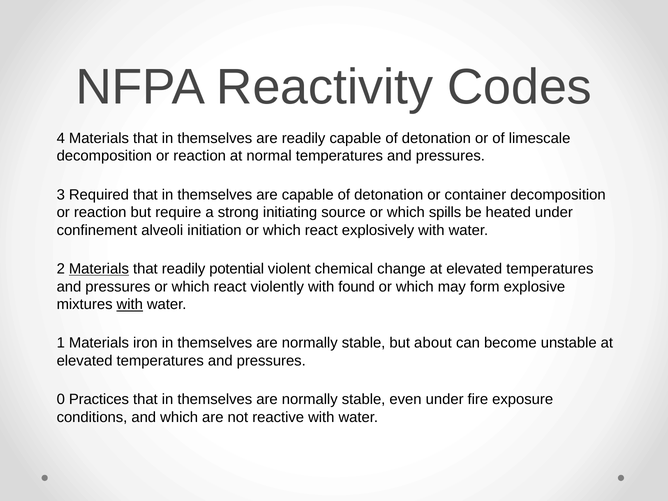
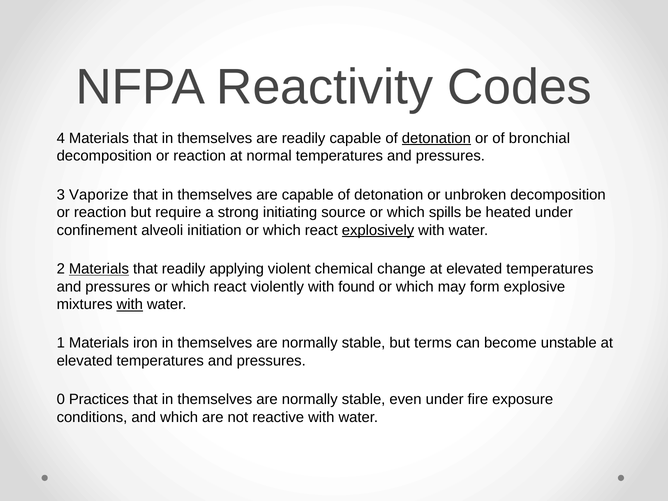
detonation at (436, 138) underline: none -> present
limescale: limescale -> bronchial
Required: Required -> Vaporize
container: container -> unbroken
explosively underline: none -> present
potential: potential -> applying
about: about -> terms
